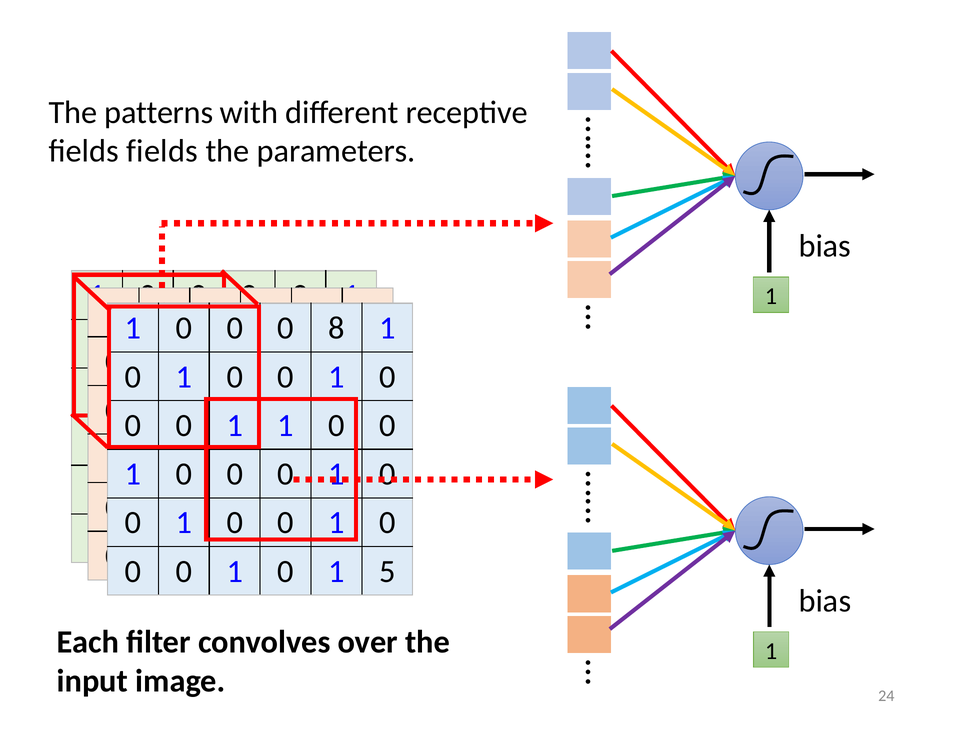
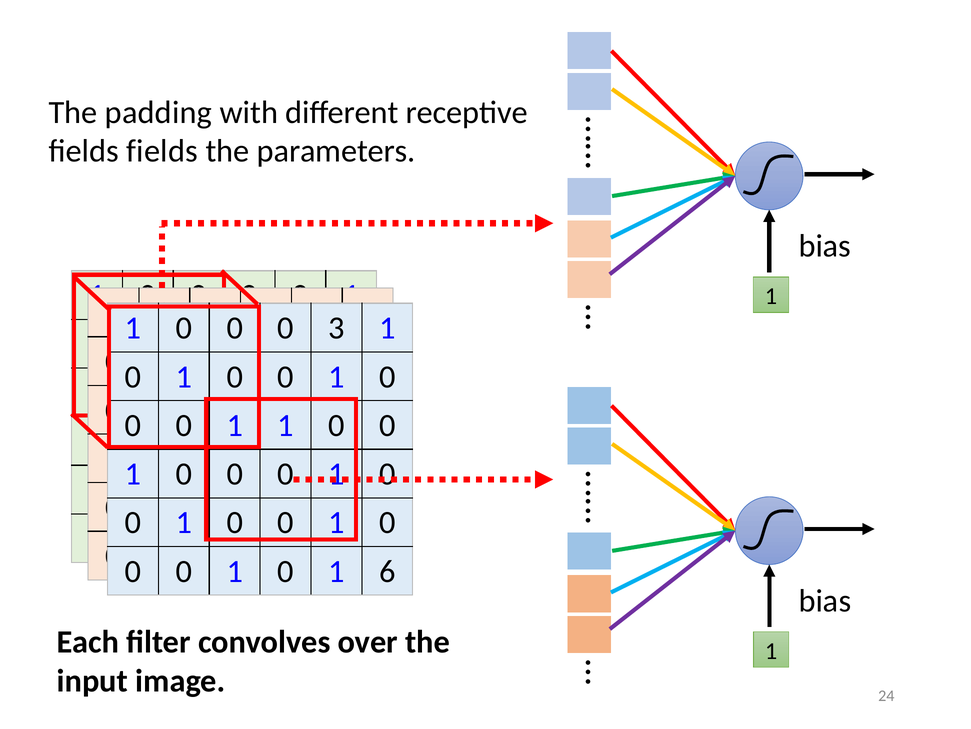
patterns: patterns -> padding
8: 8 -> 3
5: 5 -> 6
